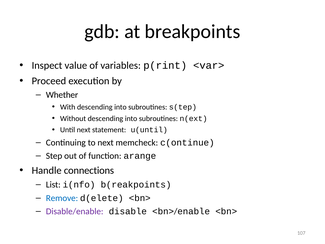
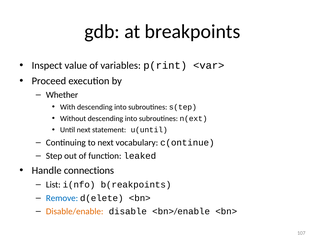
memcheck: memcheck -> vocabulary
arange: arange -> leaked
Disable/enable colour: purple -> orange
